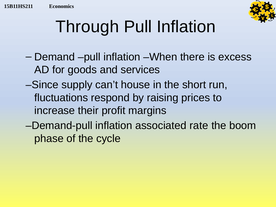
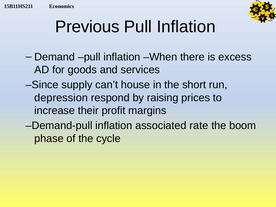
Through: Through -> Previous
fluctuations: fluctuations -> depression
